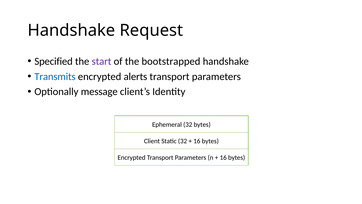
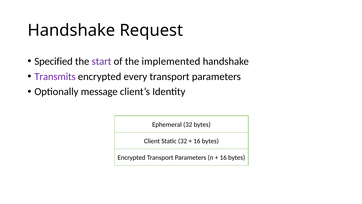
bootstrapped: bootstrapped -> implemented
Transmits colour: blue -> purple
alerts: alerts -> every
